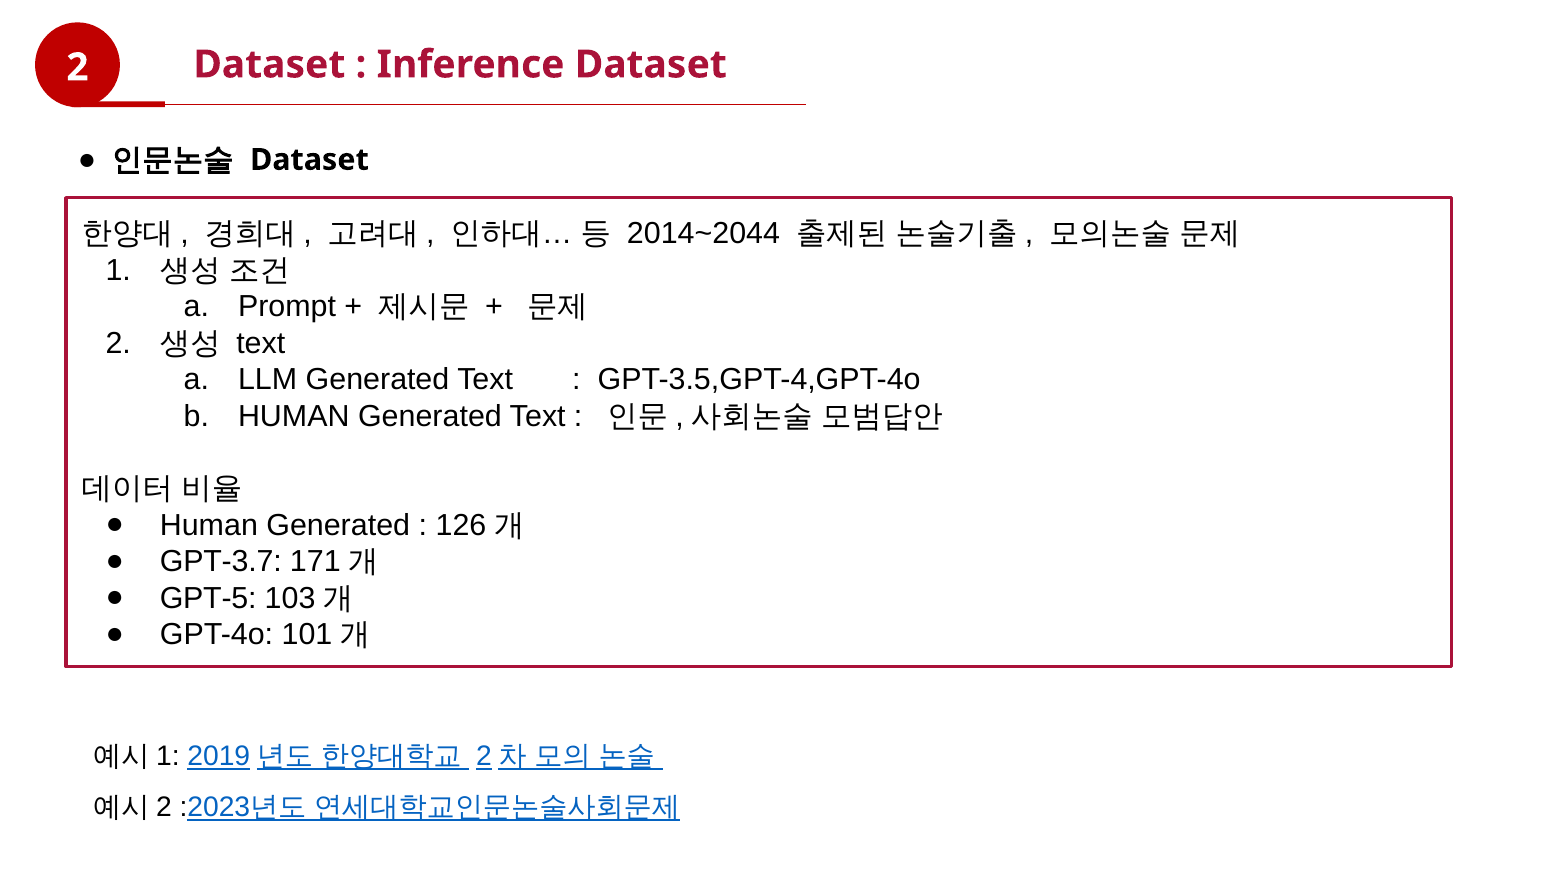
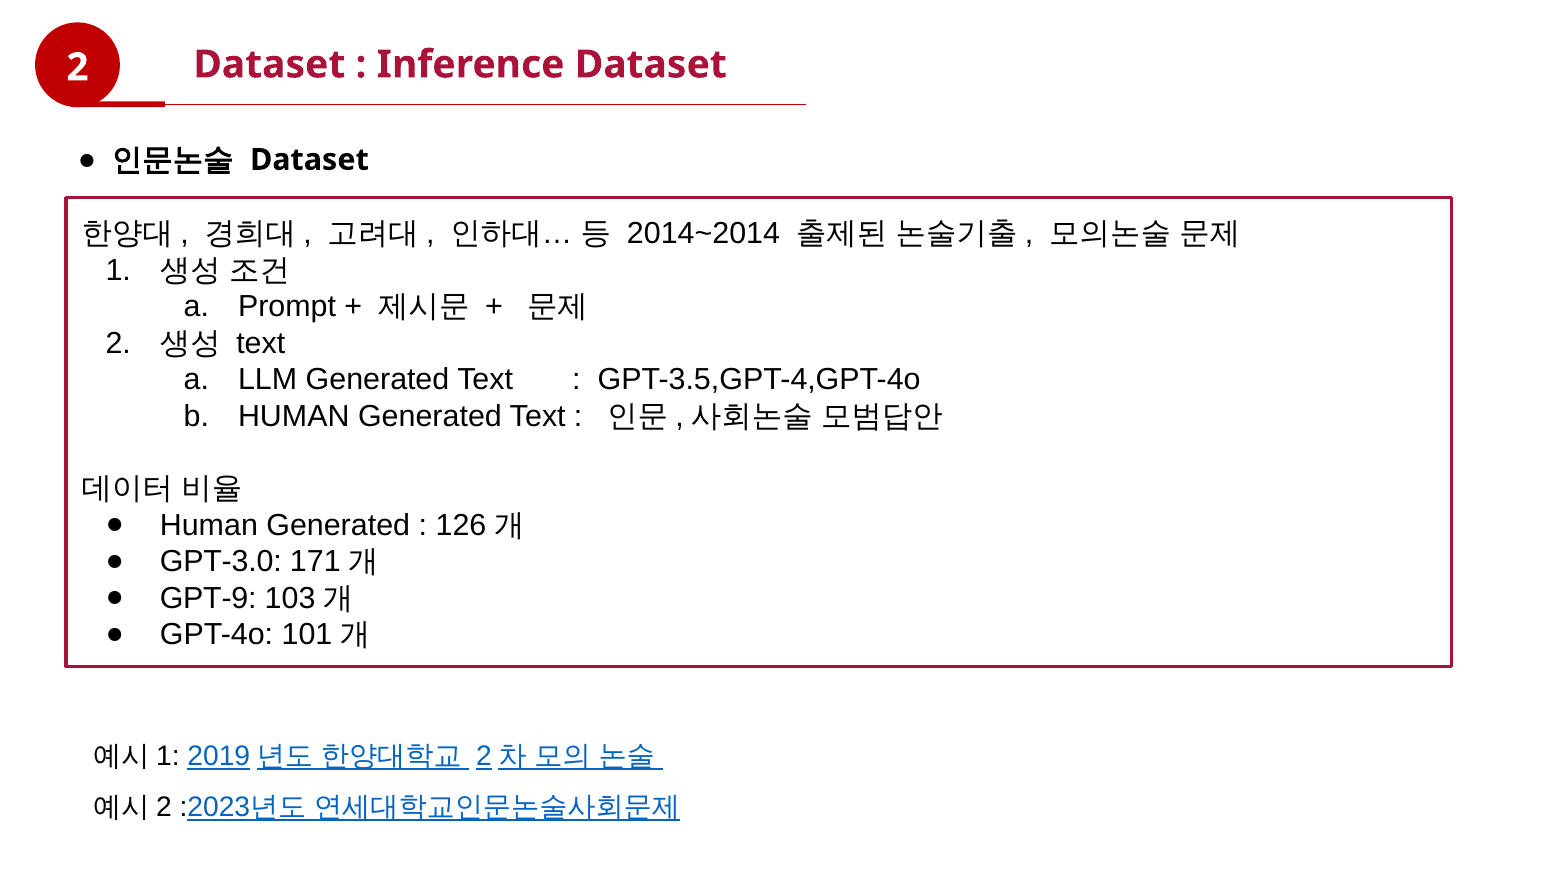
2014~2044: 2014~2044 -> 2014~2014
GPT-3.7: GPT-3.7 -> GPT-3.0
GPT-5: GPT-5 -> GPT-9
